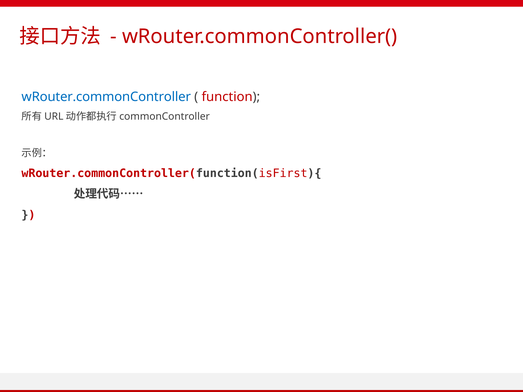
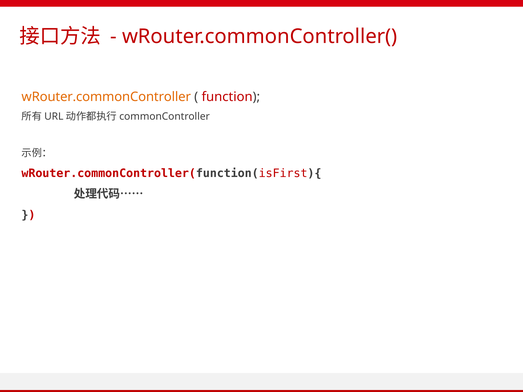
wRouter.commonController colour: blue -> orange
